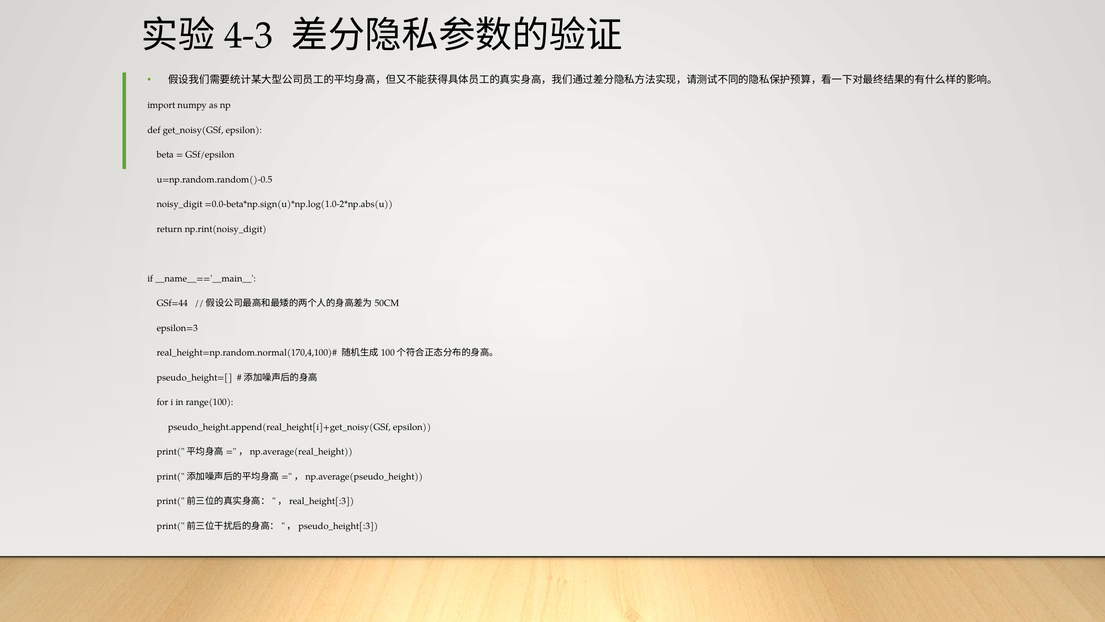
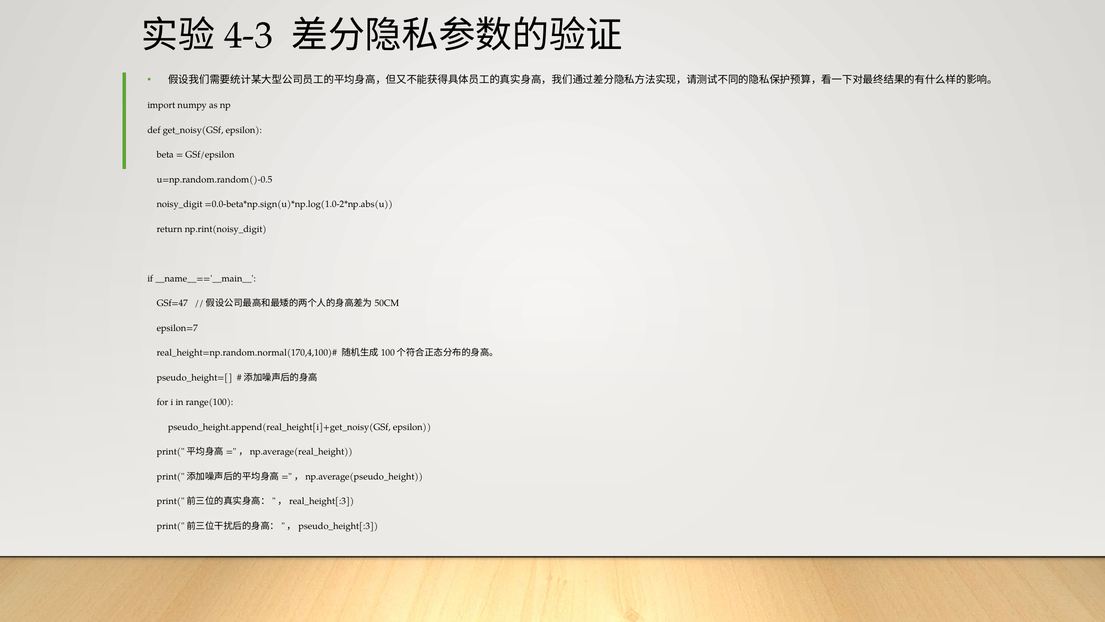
GSf=44: GSf=44 -> GSf=47
epsilon=3: epsilon=3 -> epsilon=7
